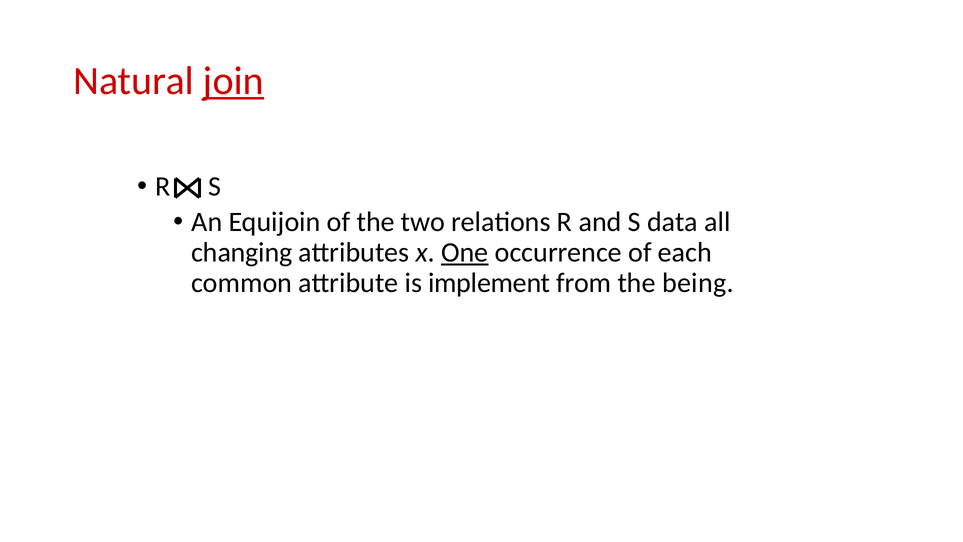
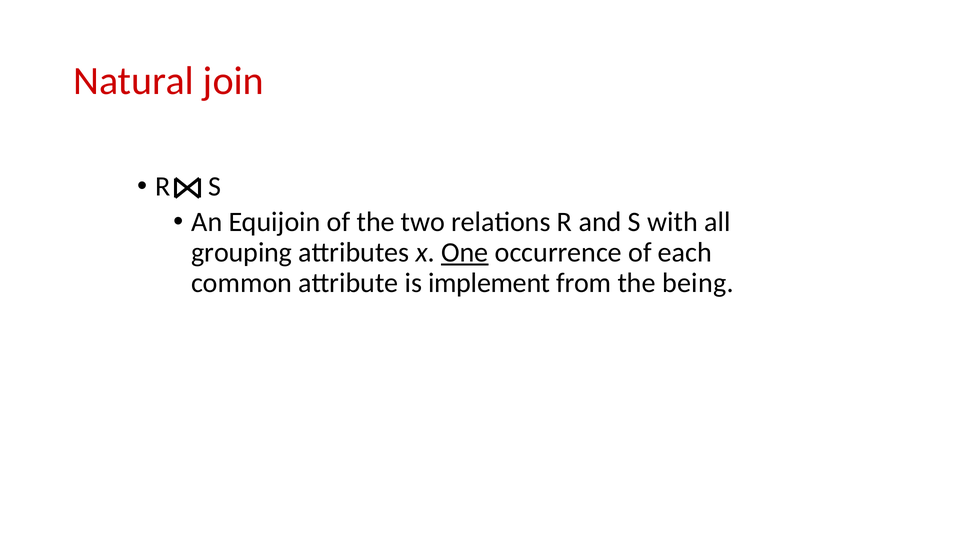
join underline: present -> none
data: data -> with
changing: changing -> grouping
